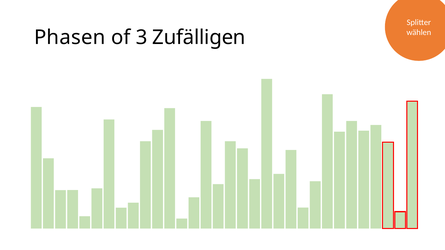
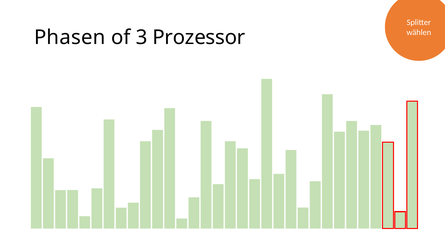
Zufälligen: Zufälligen -> Prozessor
